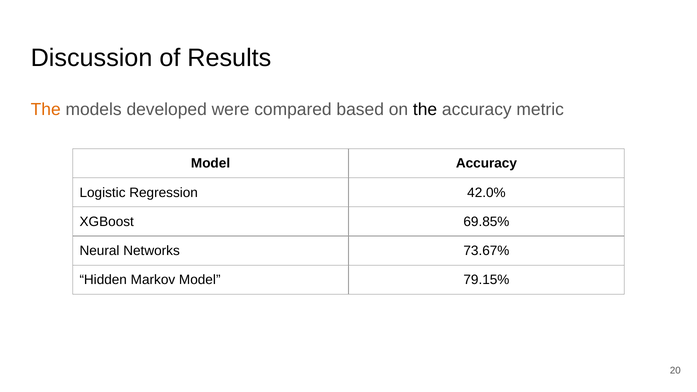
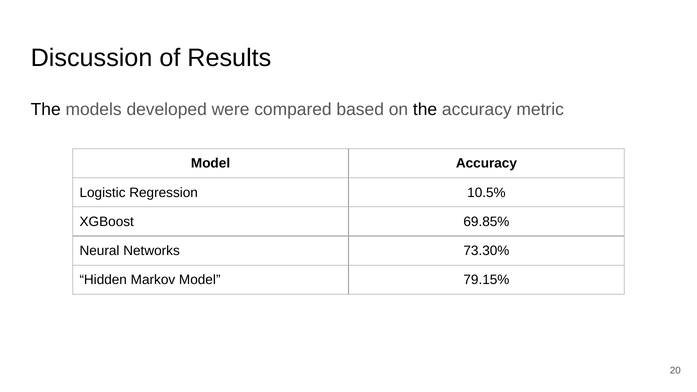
The at (46, 110) colour: orange -> black
42.0%: 42.0% -> 10.5%
73.67%: 73.67% -> 73.30%
